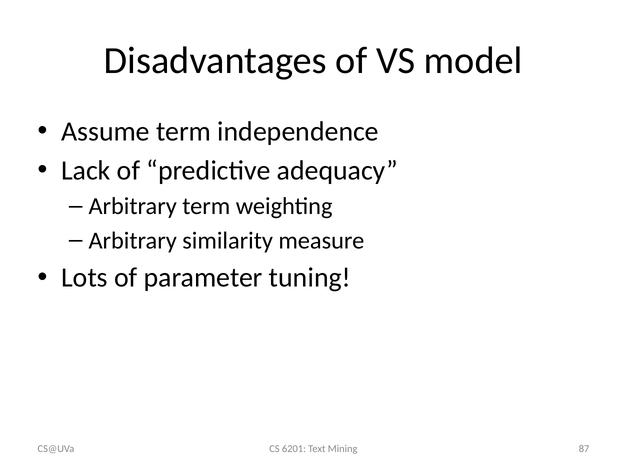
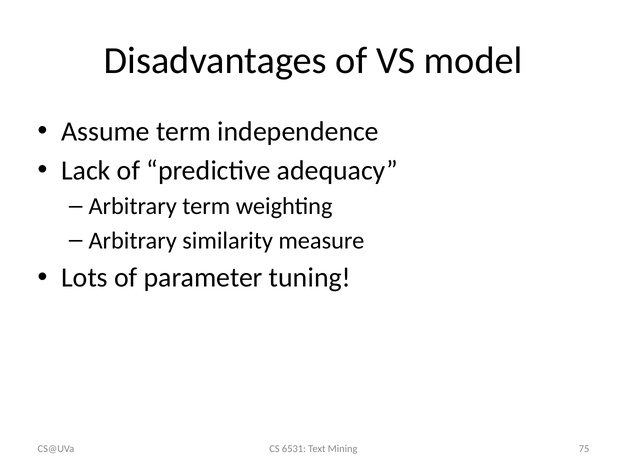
6201: 6201 -> 6531
87: 87 -> 75
